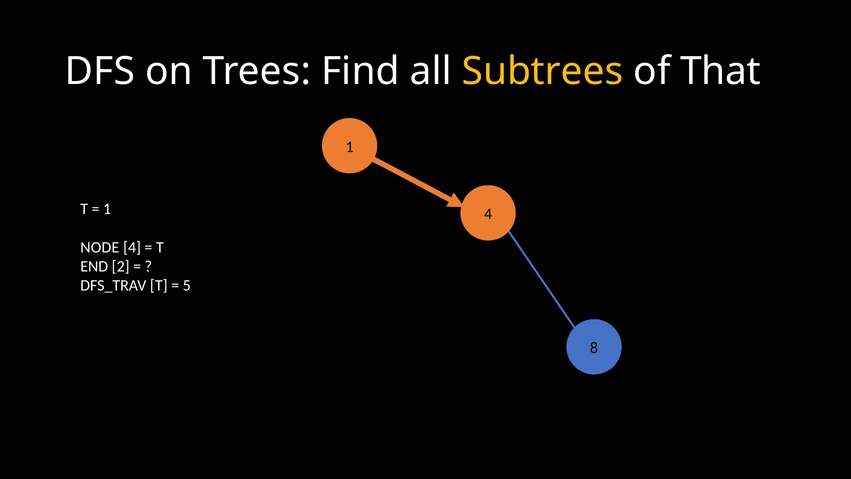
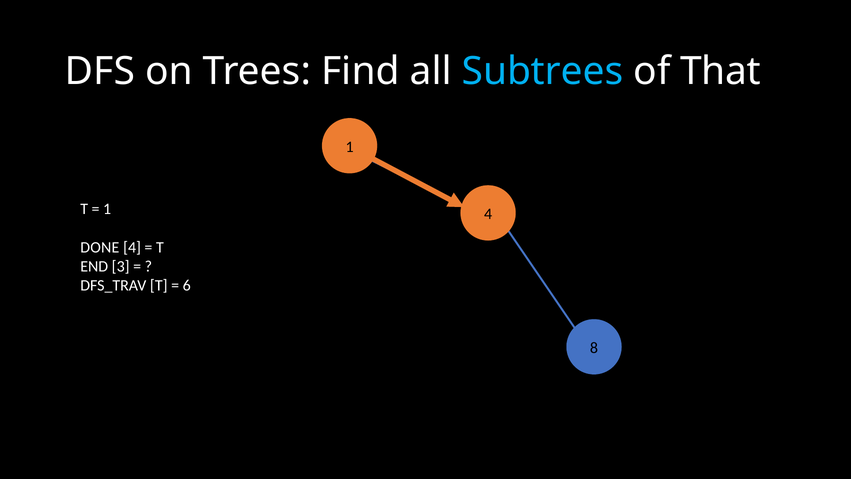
Subtrees colour: yellow -> light blue
NODE: NODE -> DONE
2: 2 -> 3
5: 5 -> 6
